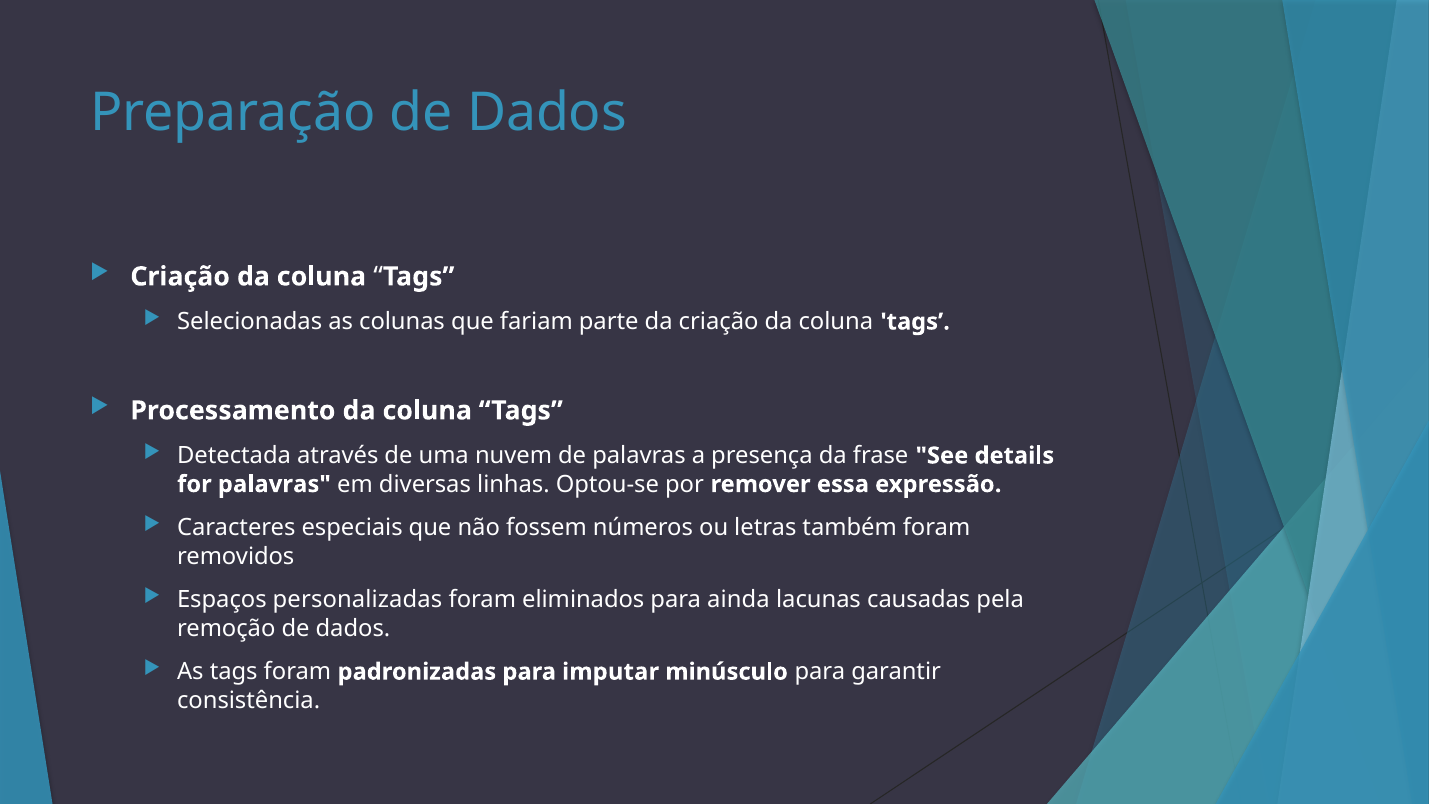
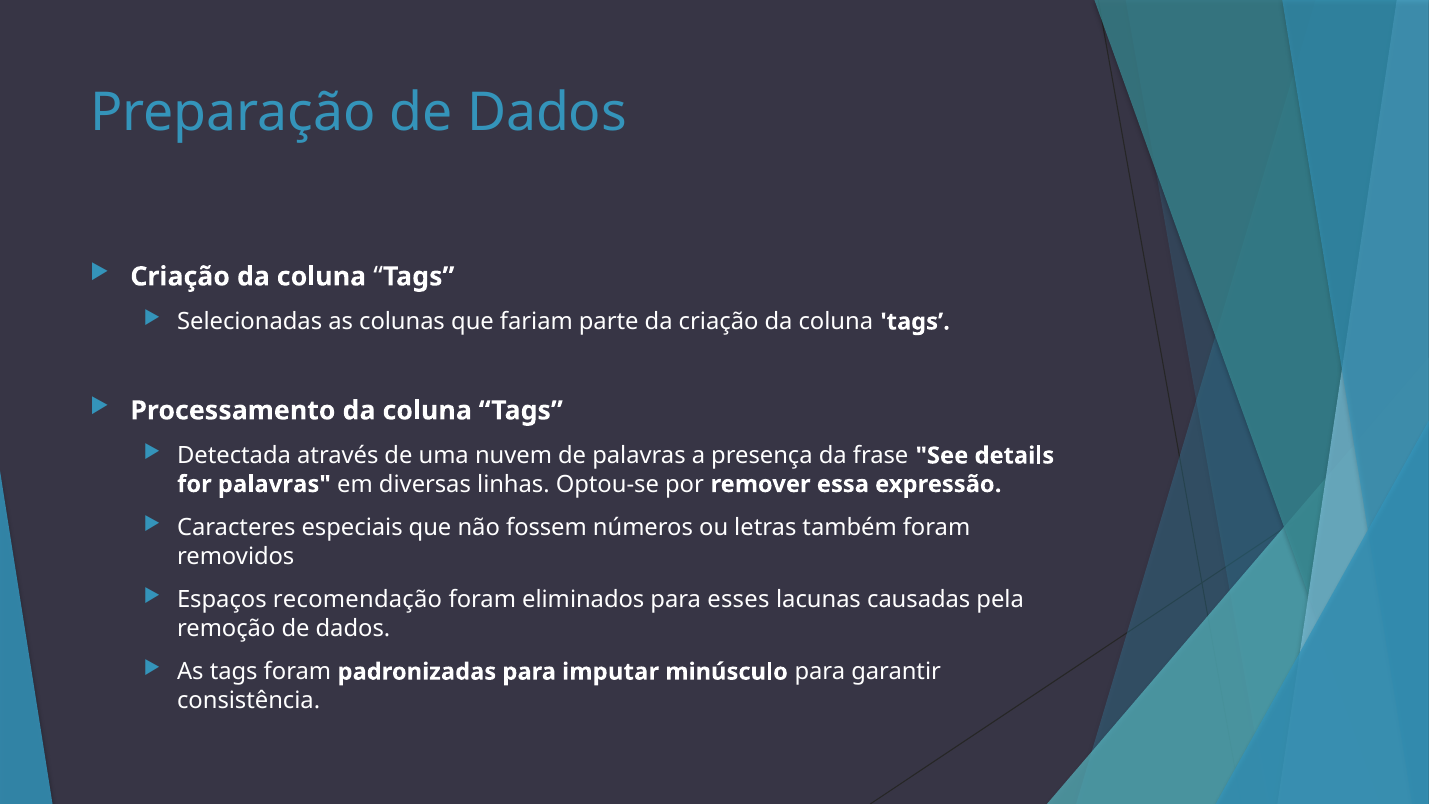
personalizadas: personalizadas -> recomendação
ainda: ainda -> esses
